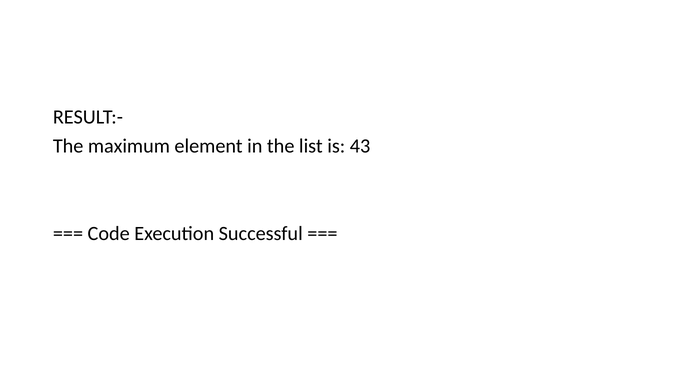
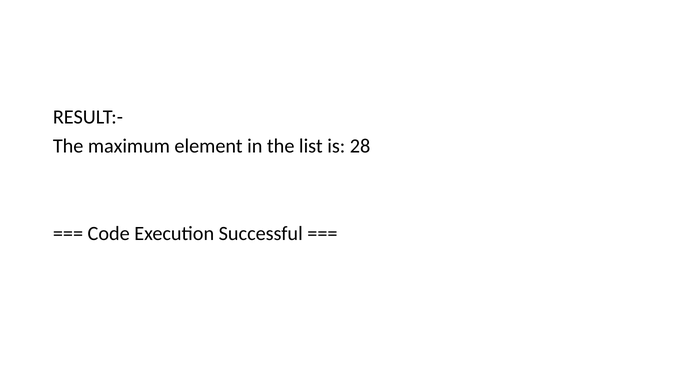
43: 43 -> 28
